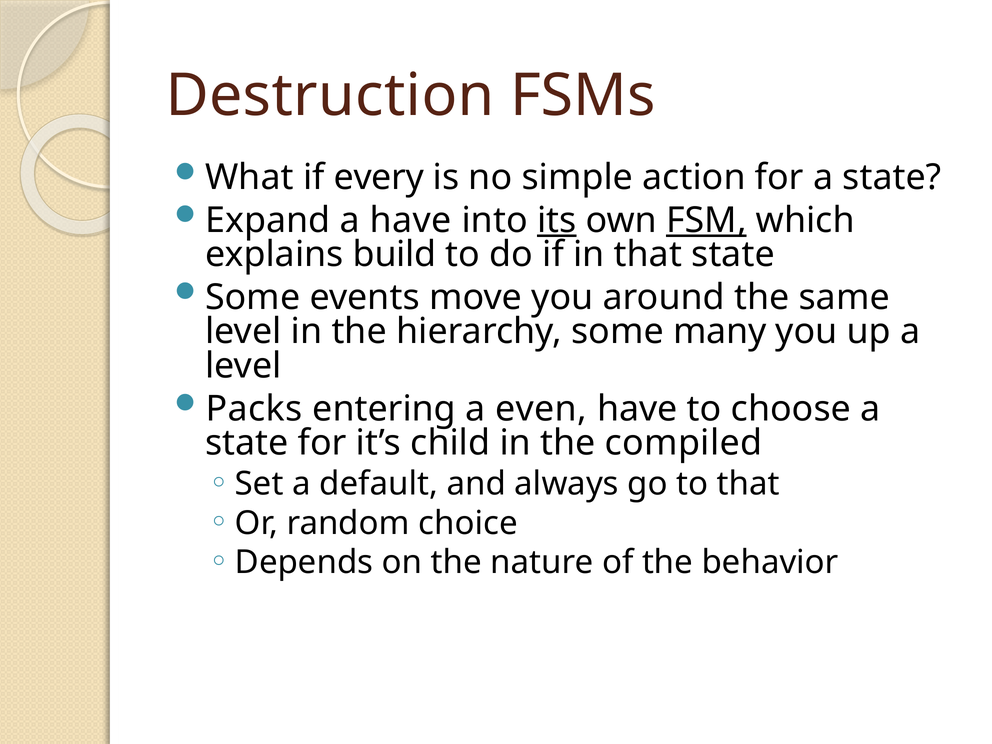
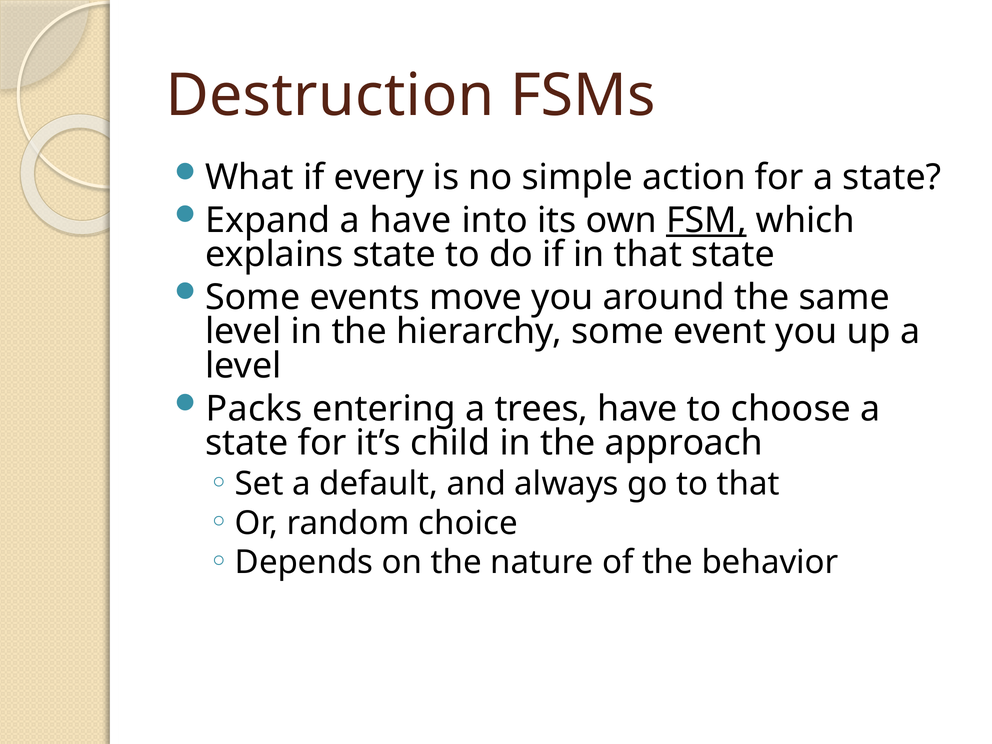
its underline: present -> none
explains build: build -> state
many: many -> event
even: even -> trees
compiled: compiled -> approach
